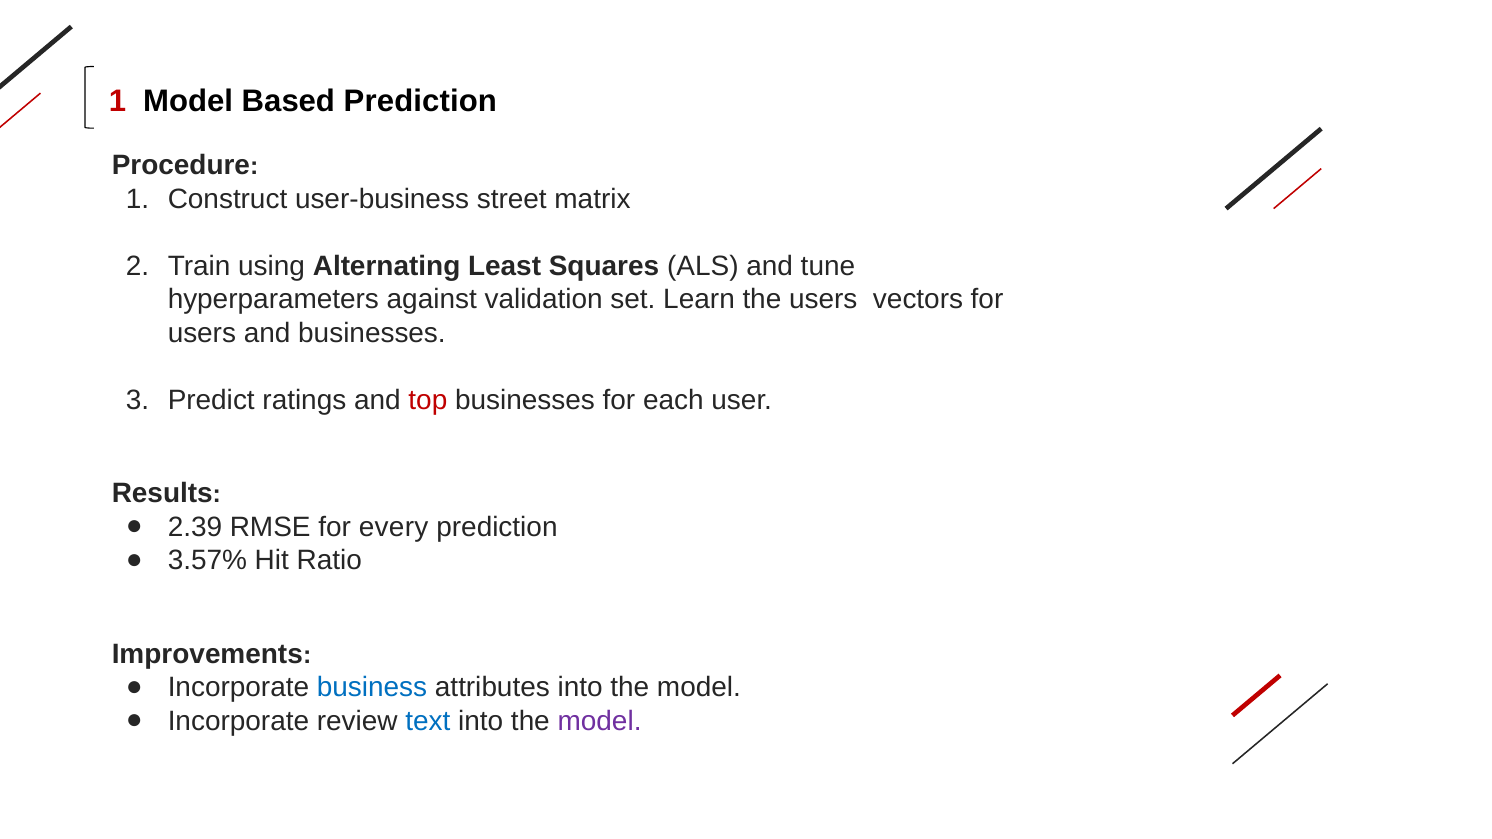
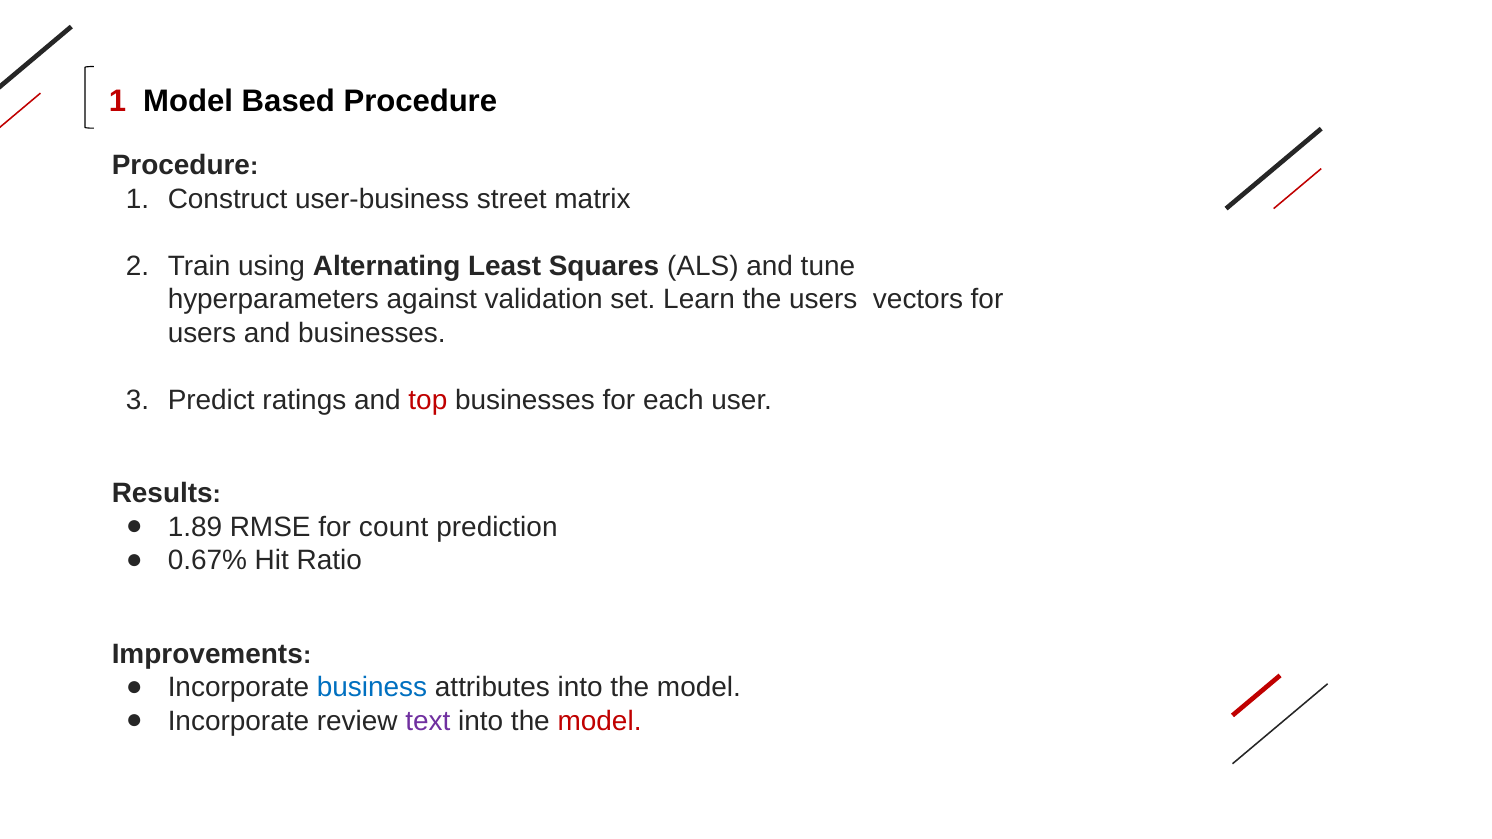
Based Prediction: Prediction -> Procedure
2.39: 2.39 -> 1.89
every: every -> count
3.57%: 3.57% -> 0.67%
text colour: blue -> purple
model at (600, 721) colour: purple -> red
